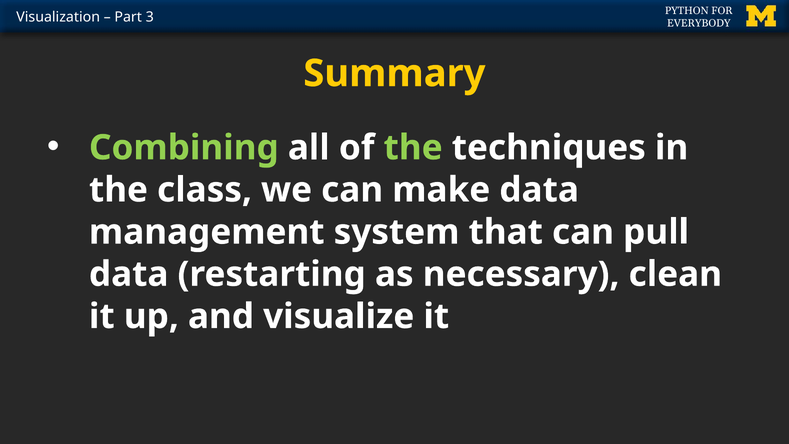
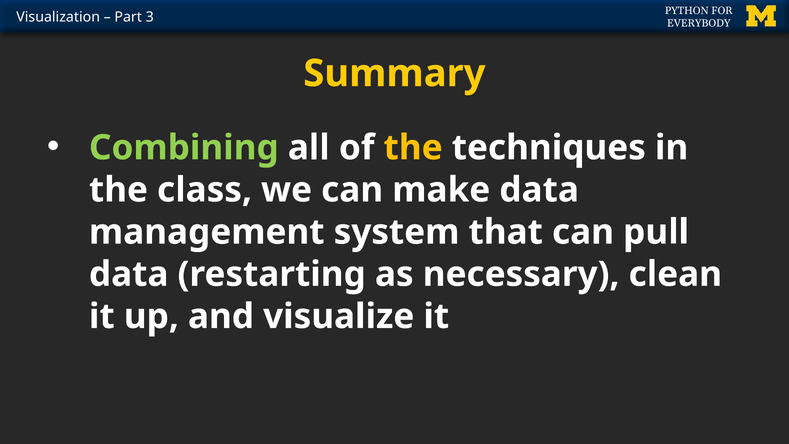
the at (413, 148) colour: light green -> yellow
